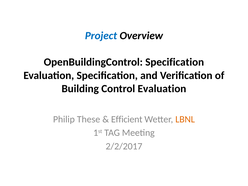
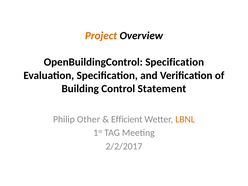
Project colour: blue -> orange
Control Evaluation: Evaluation -> Statement
These: These -> Other
